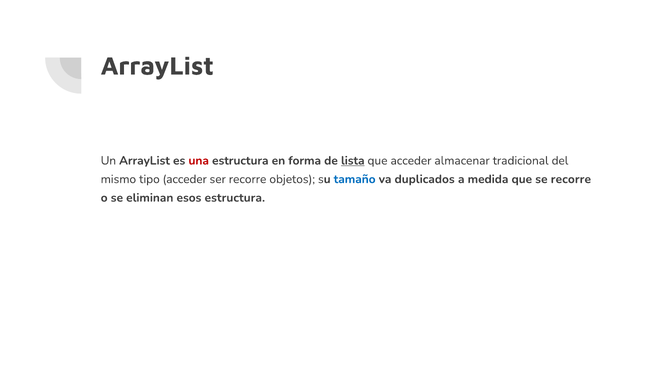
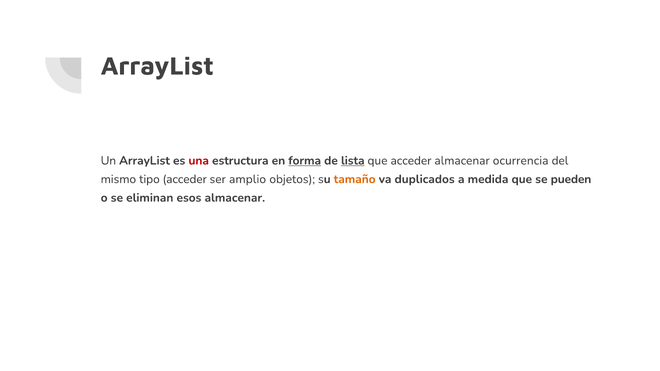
forma underline: none -> present
tradicional: tradicional -> ocurrencia
ser recorre: recorre -> amplio
tamaño colour: blue -> orange
se recorre: recorre -> pueden
esos estructura: estructura -> almacenar
